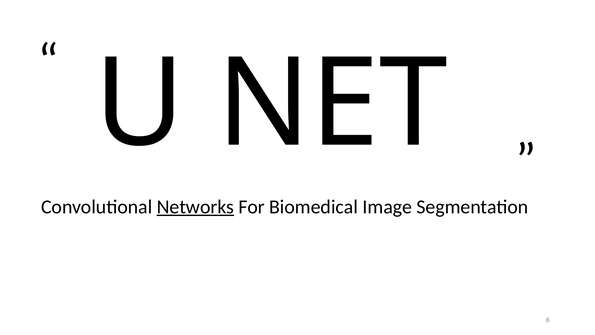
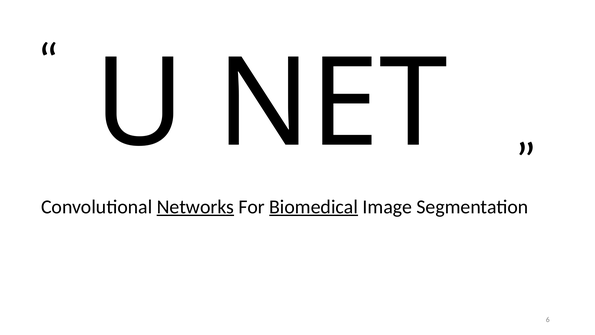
Biomedical underline: none -> present
